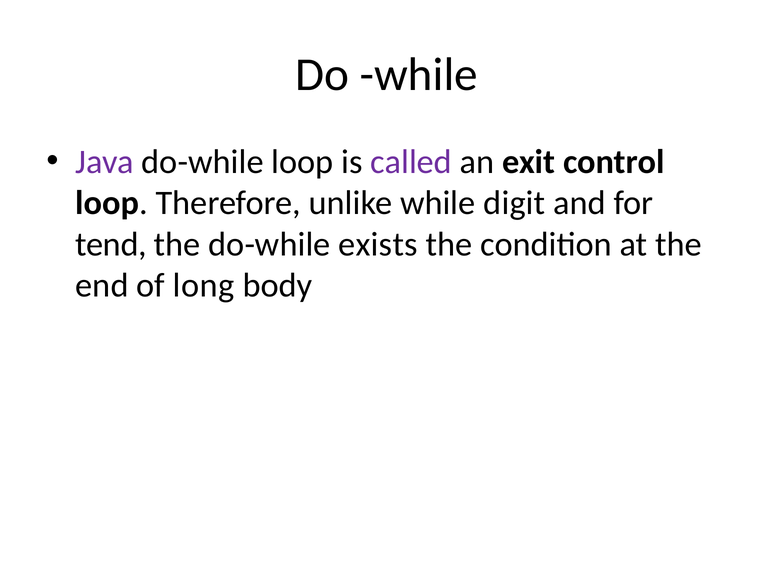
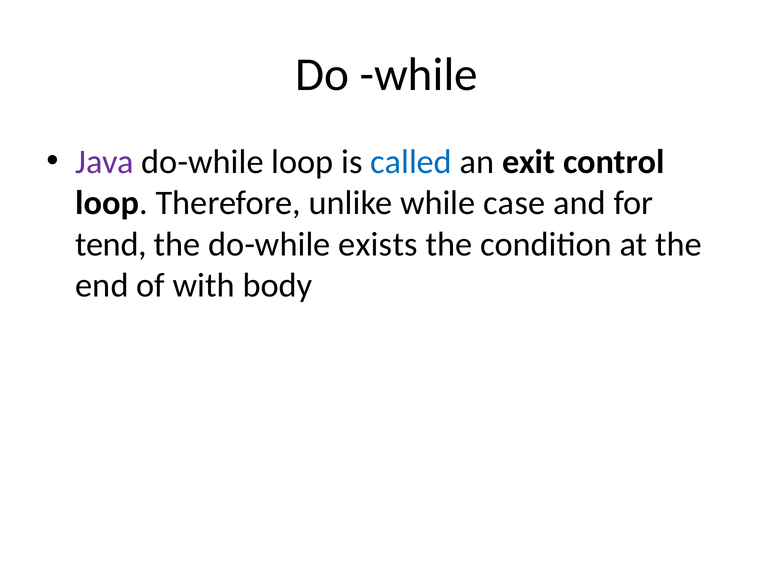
called colour: purple -> blue
digit: digit -> case
long: long -> with
